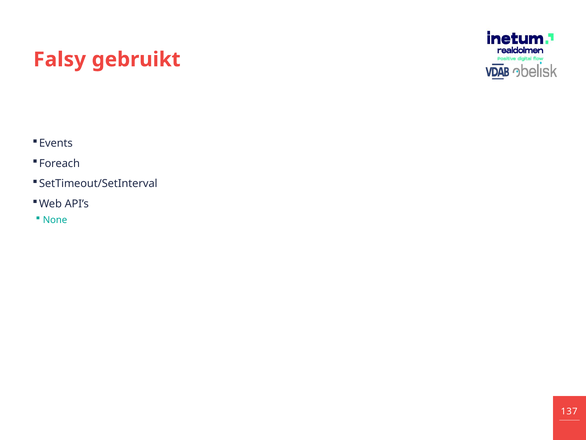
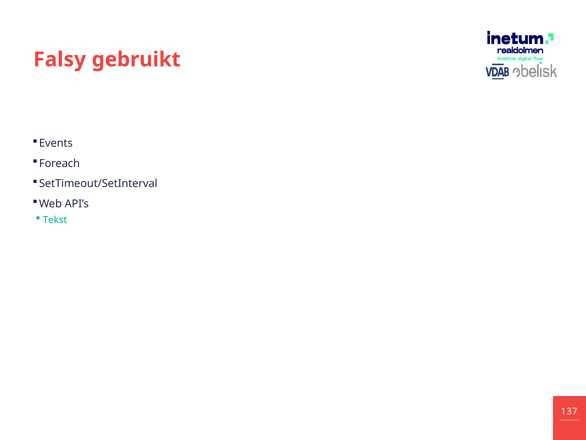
None: None -> Tekst
